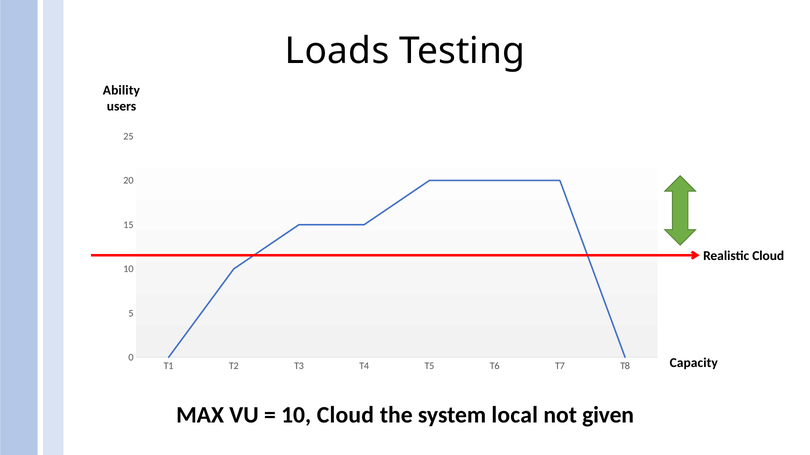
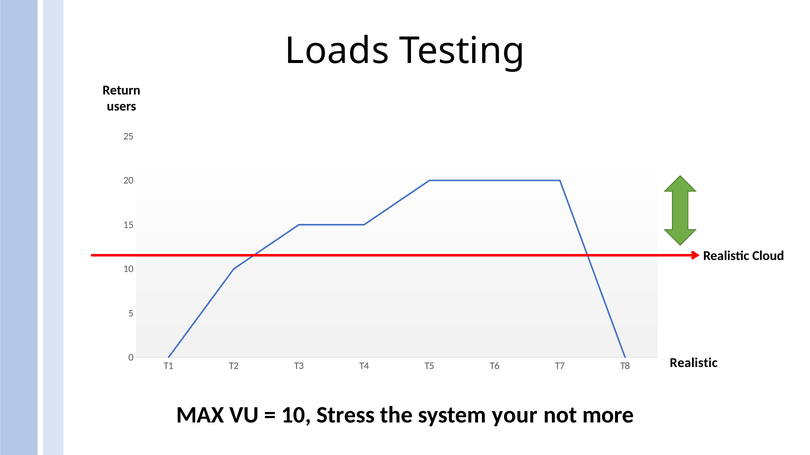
Ability: Ability -> Return
Capacity at (694, 363): Capacity -> Realistic
10 Cloud: Cloud -> Stress
local: local -> your
given: given -> more
